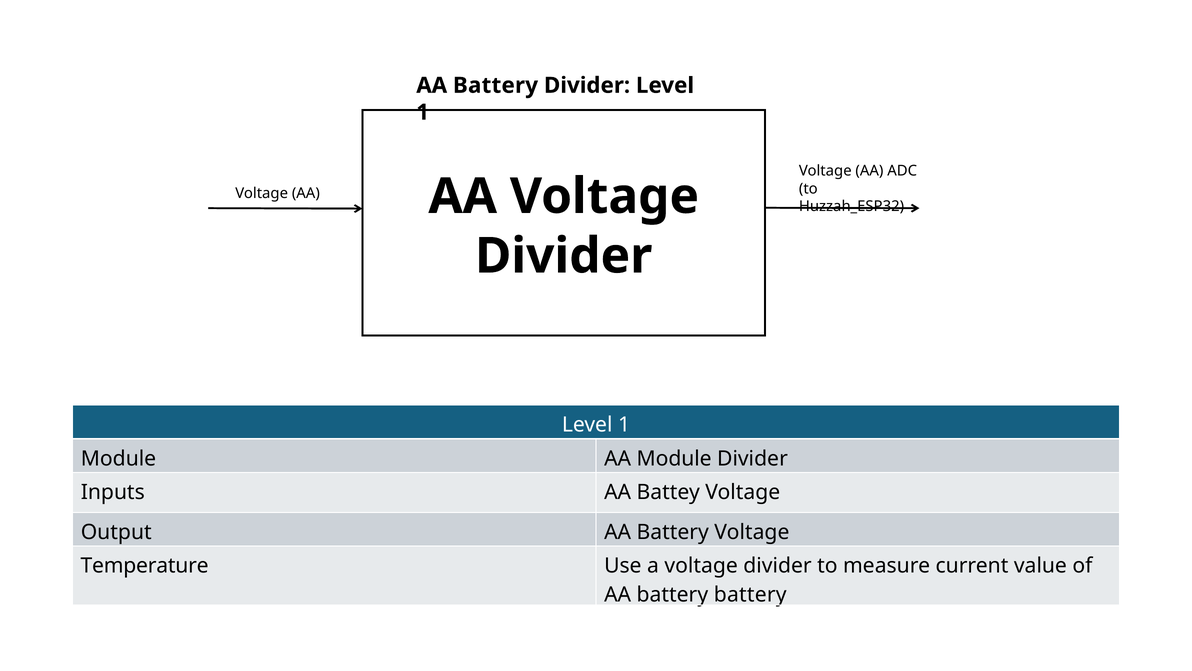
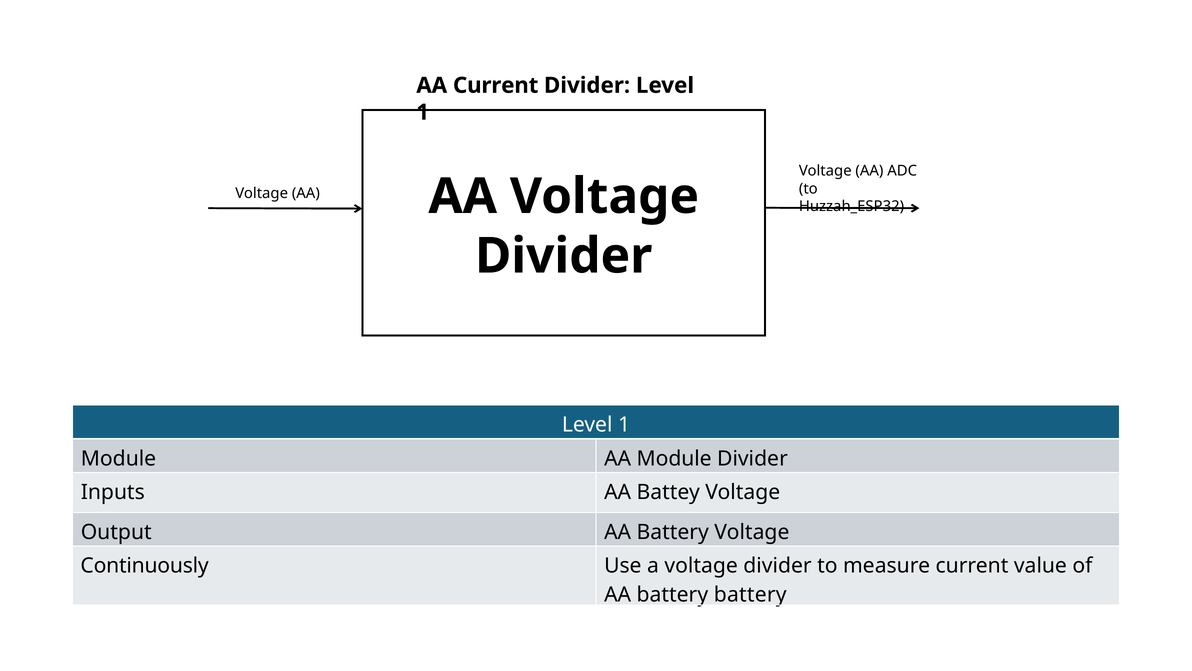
Battery at (495, 85): Battery -> Current
Temperature: Temperature -> Continuously
